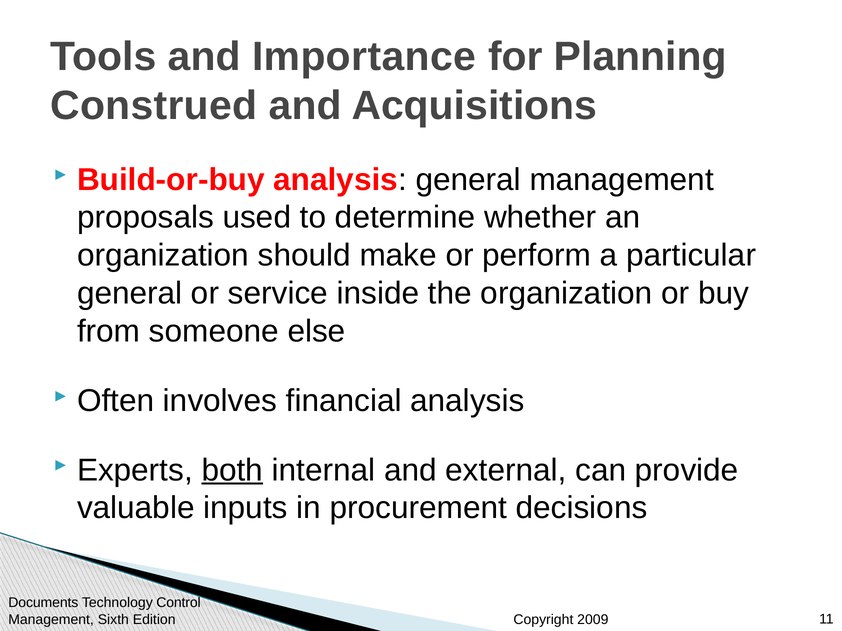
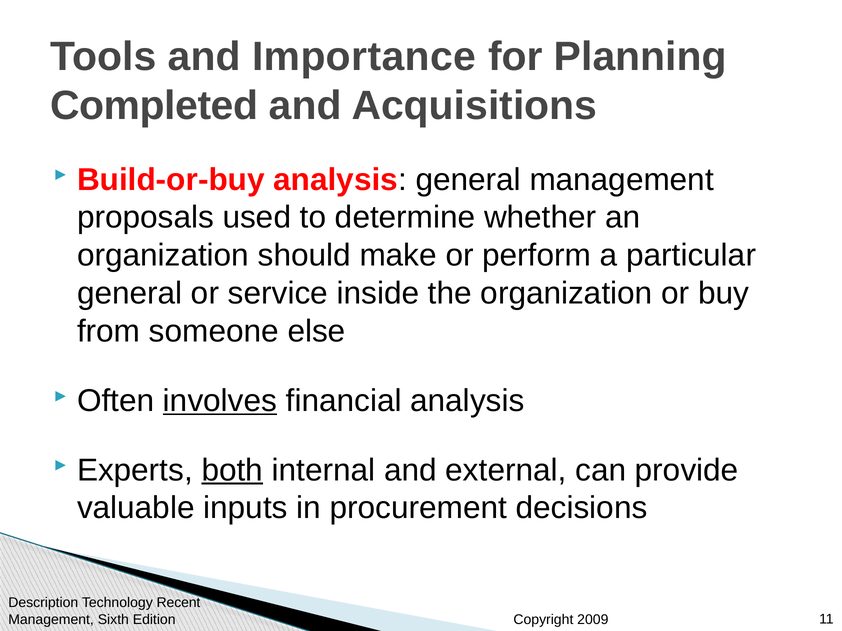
Construed: Construed -> Completed
involves underline: none -> present
Documents: Documents -> Description
Control: Control -> Recent
